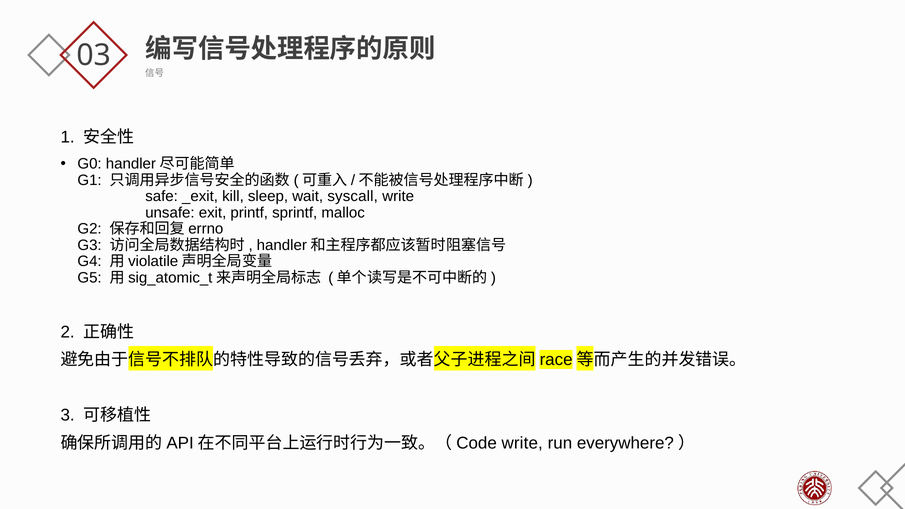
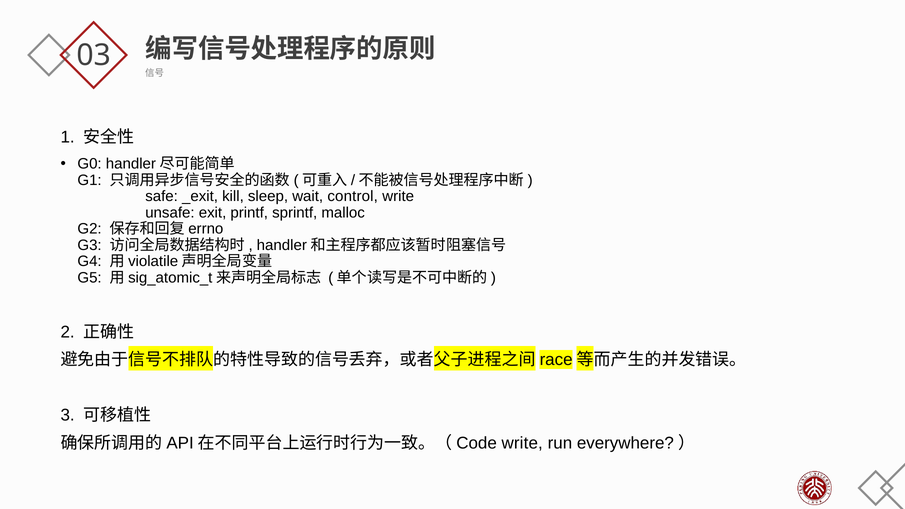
syscall: syscall -> control
